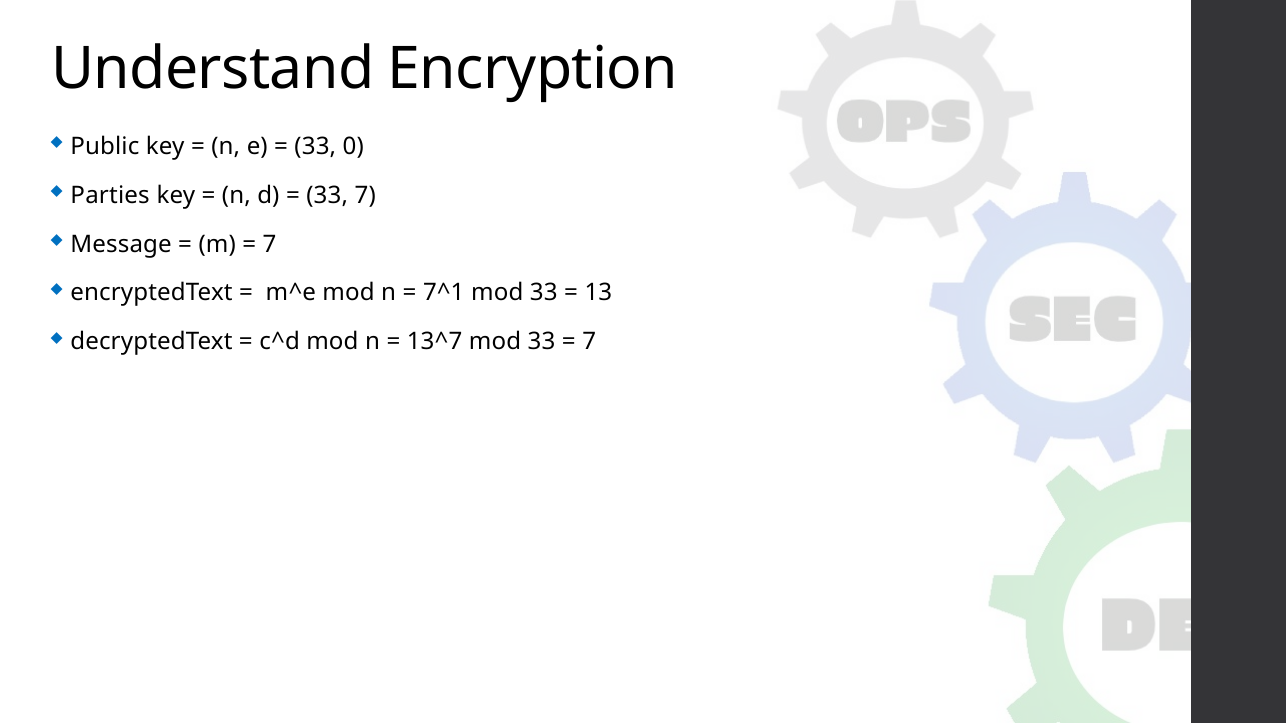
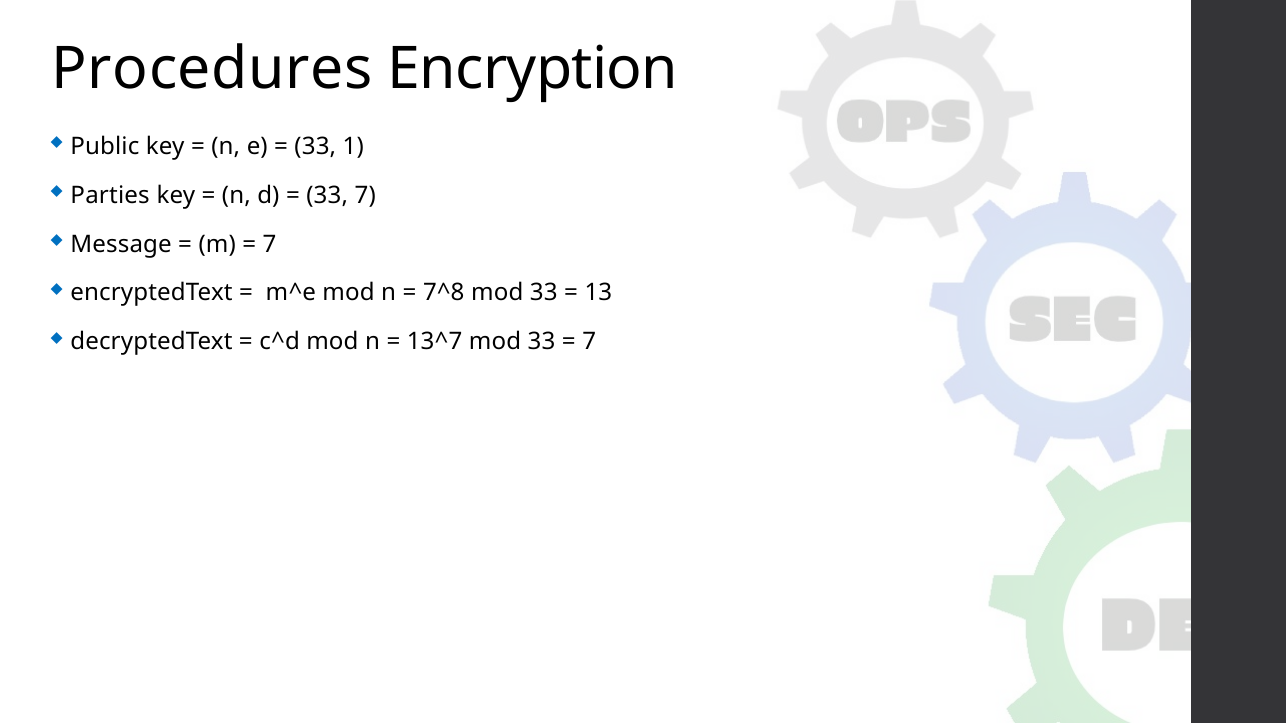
Understand: Understand -> Procedures
0: 0 -> 1
7^1: 7^1 -> 7^8
